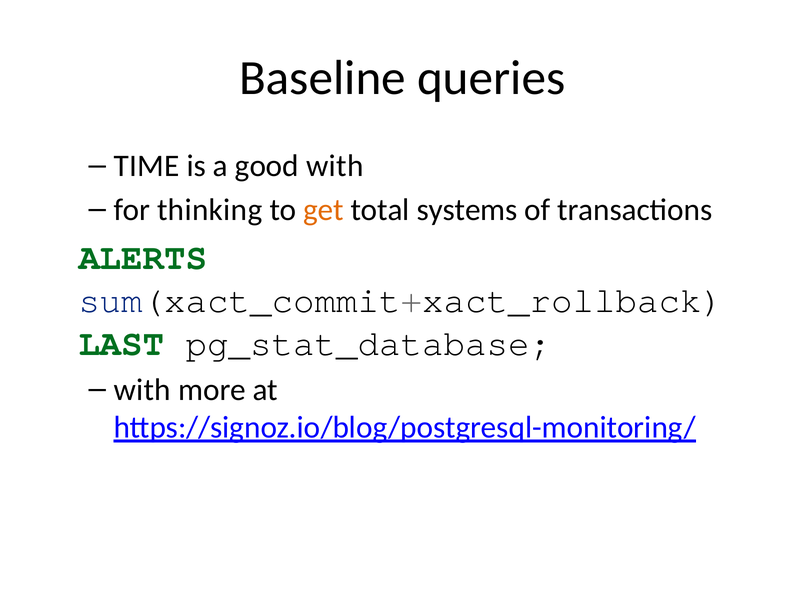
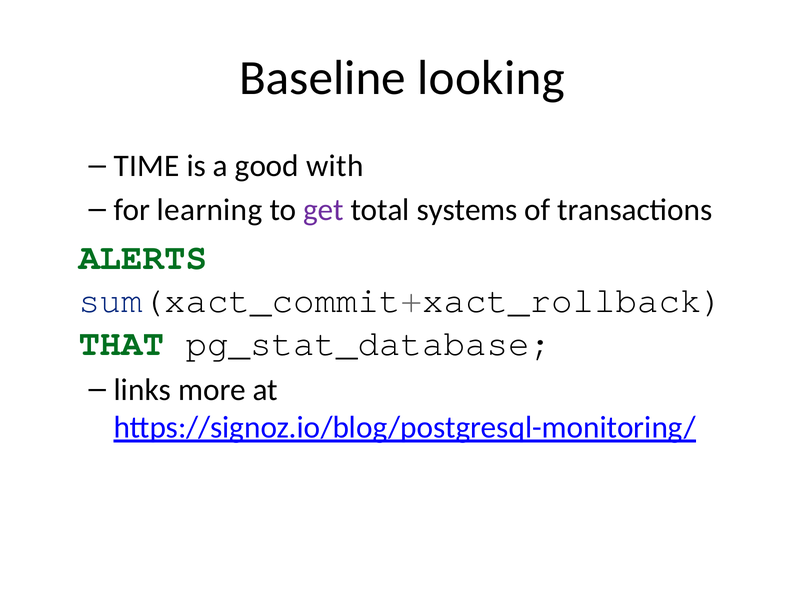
queries: queries -> looking
thinking: thinking -> learning
get colour: orange -> purple
LAST: LAST -> THAT
with at (142, 390): with -> links
